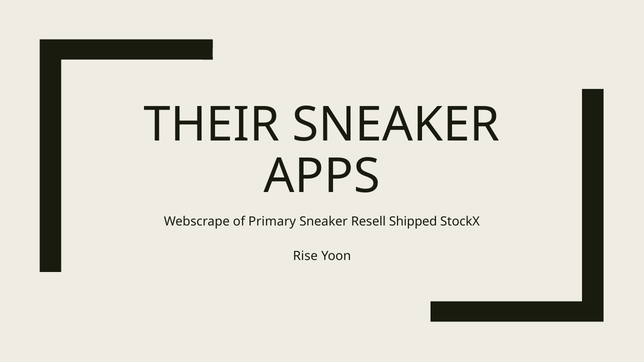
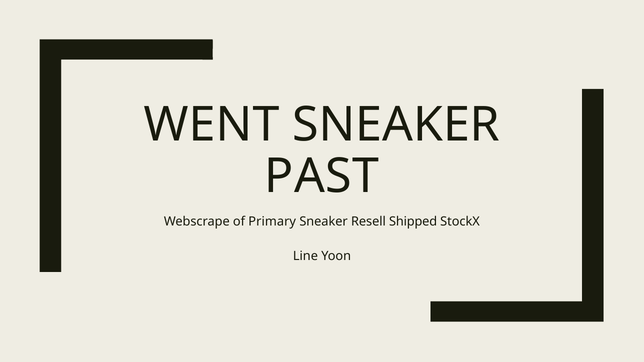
THEIR: THEIR -> WENT
APPS: APPS -> PAST
Rise: Rise -> Line
